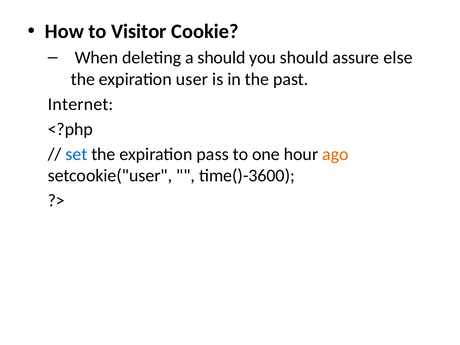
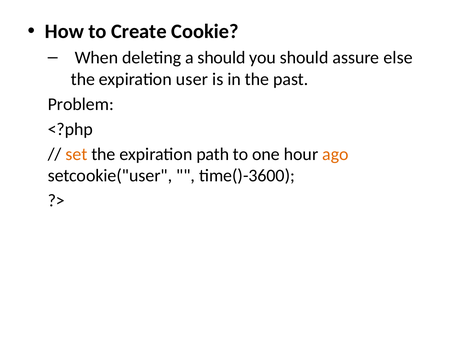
Visitor: Visitor -> Create
Internet: Internet -> Problem
set colour: blue -> orange
pass: pass -> path
